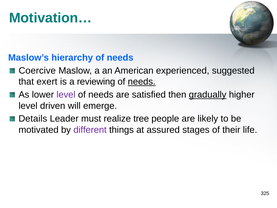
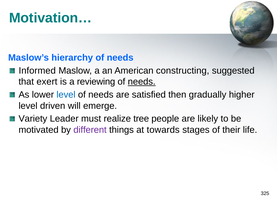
Coercive: Coercive -> Informed
experienced: experienced -> constructing
level at (66, 95) colour: purple -> blue
gradually underline: present -> none
Details: Details -> Variety
assured: assured -> towards
